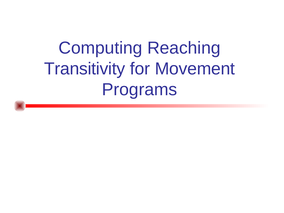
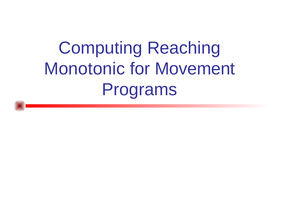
Transitivity: Transitivity -> Monotonic
